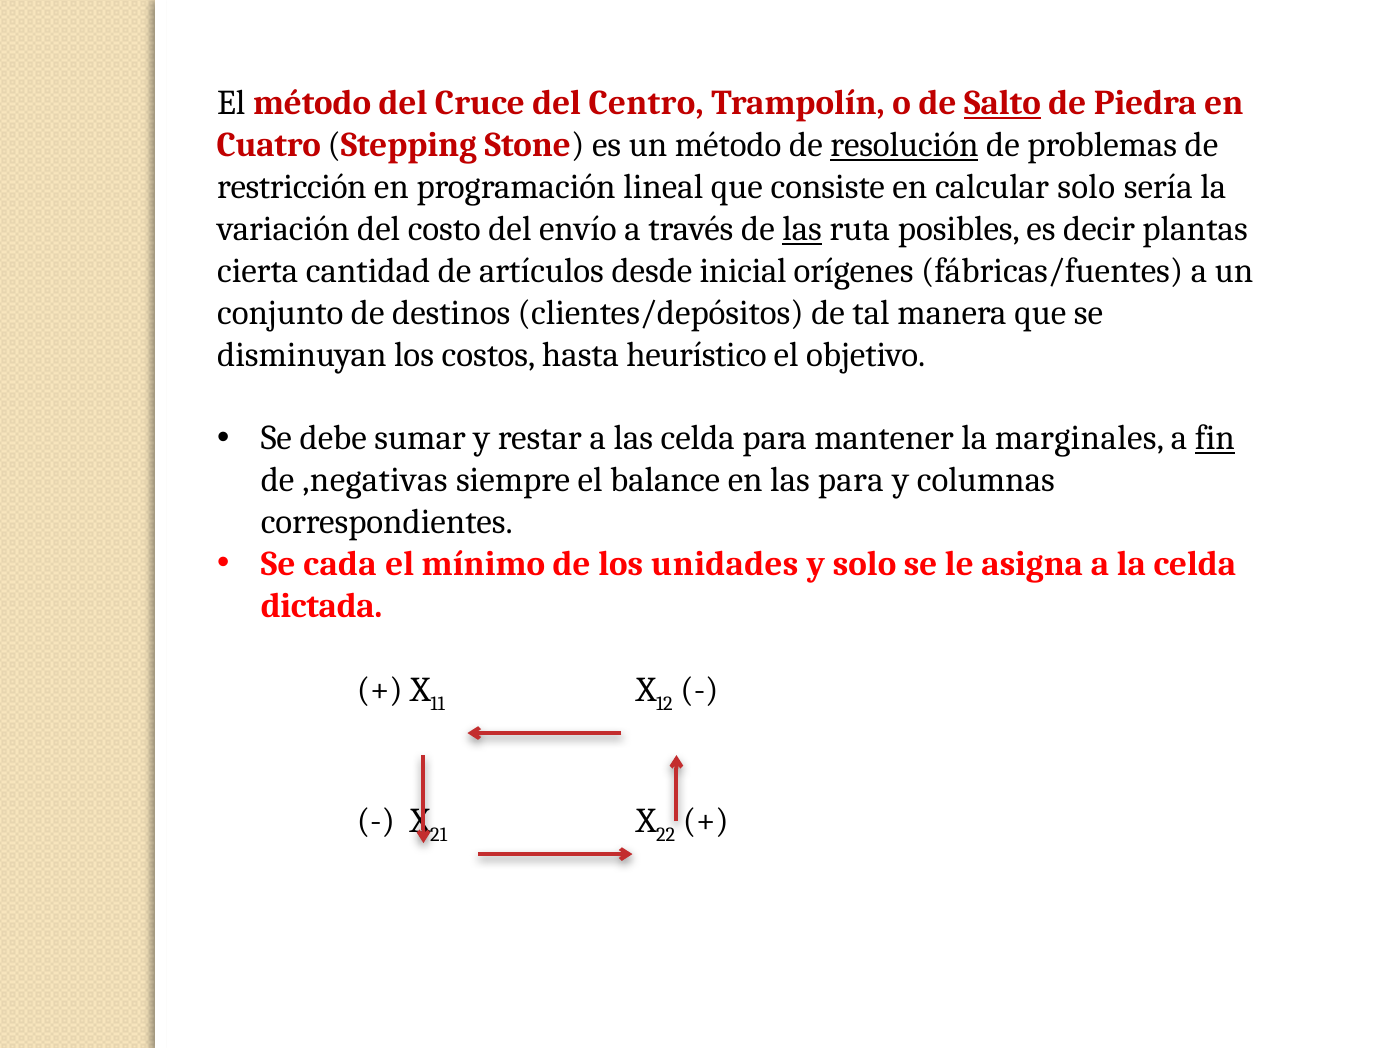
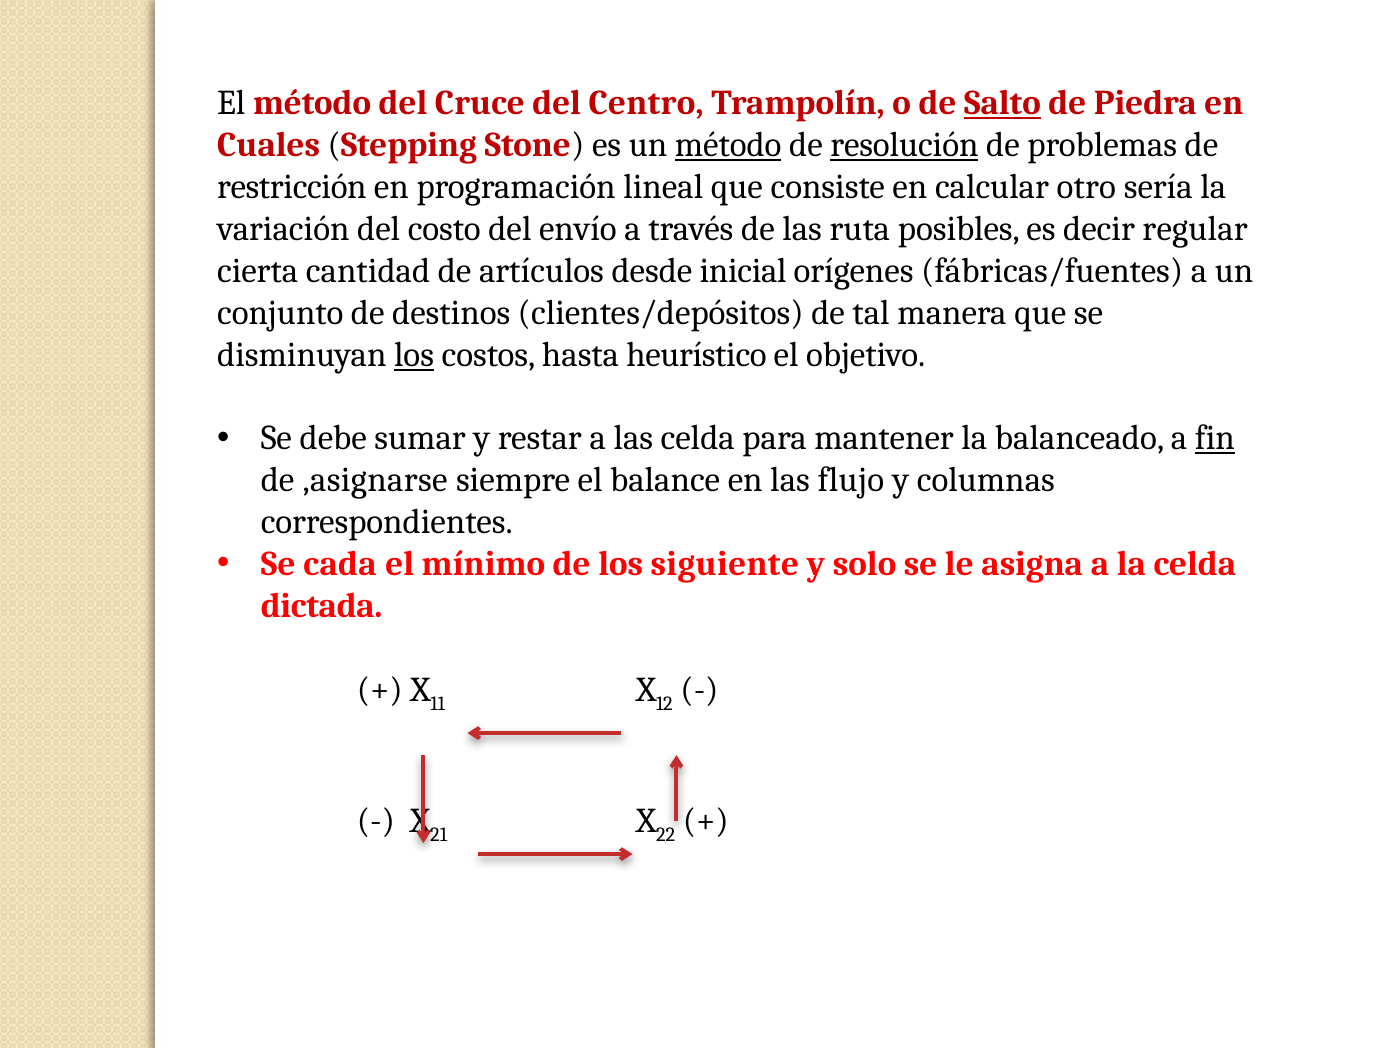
Cuatro: Cuatro -> Cuales
método at (728, 145) underline: none -> present
calcular solo: solo -> otro
las at (802, 229) underline: present -> none
plantas: plantas -> regular
los at (414, 355) underline: none -> present
marginales: marginales -> balanceado
,negativas: ,negativas -> ,asignarse
las para: para -> flujo
unidades: unidades -> siguiente
